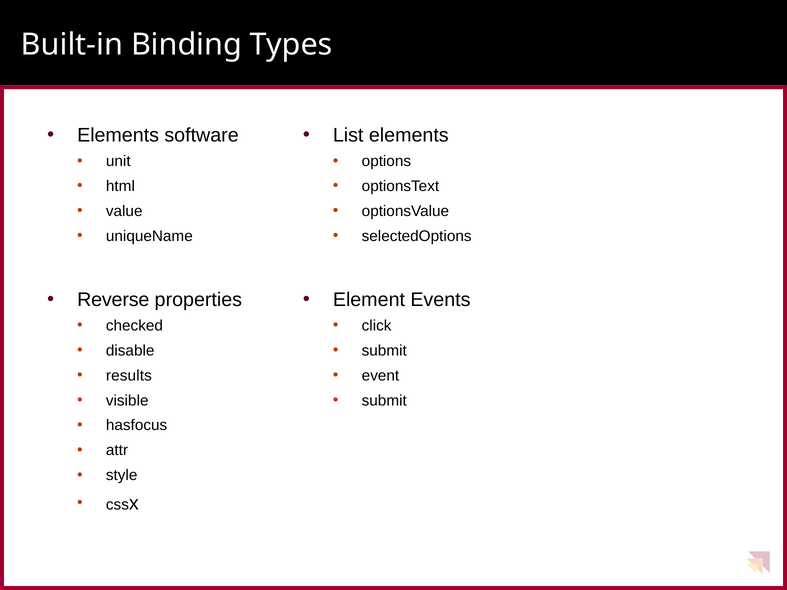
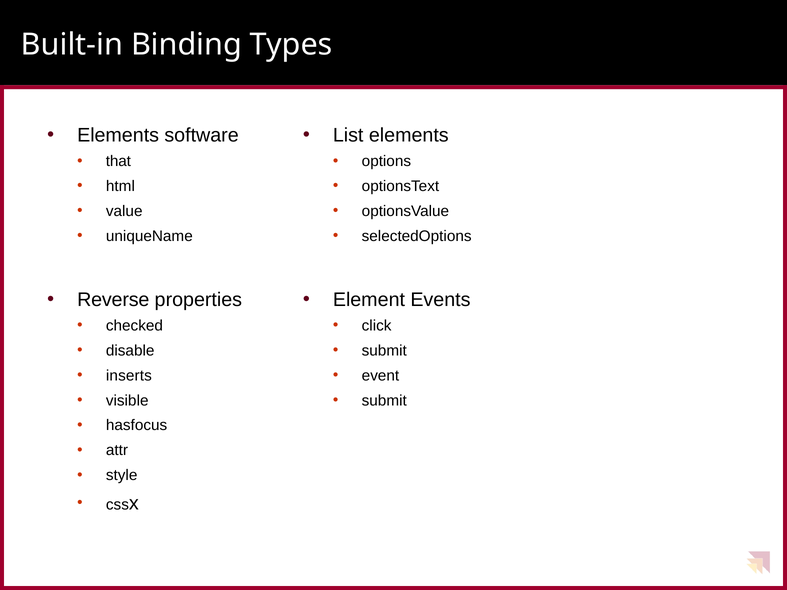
unit: unit -> that
results: results -> inserts
